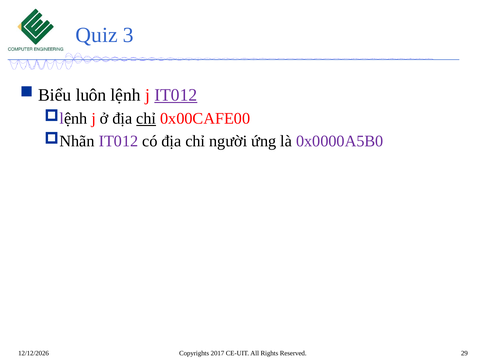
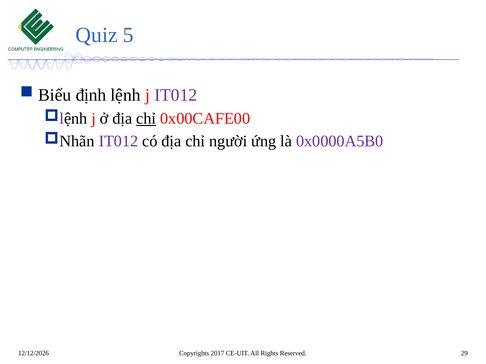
3: 3 -> 5
luôn: luôn -> định
IT012 at (176, 95) underline: present -> none
